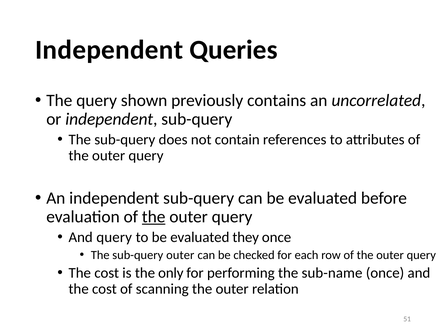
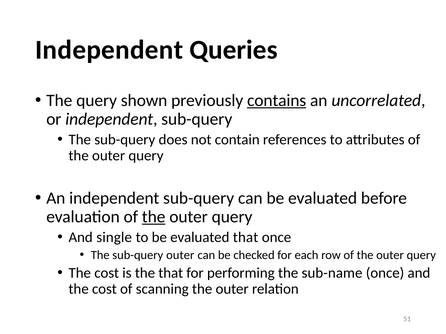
contains underline: none -> present
And query: query -> single
evaluated they: they -> that
the only: only -> that
